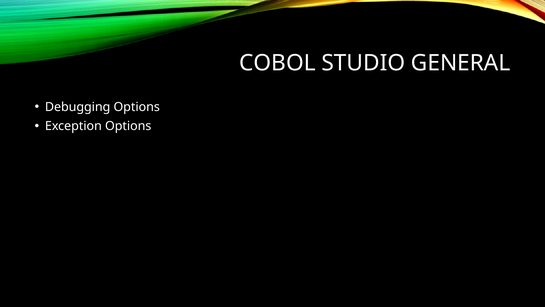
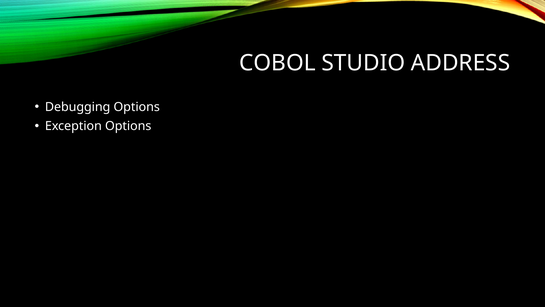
GENERAL: GENERAL -> ADDRESS
